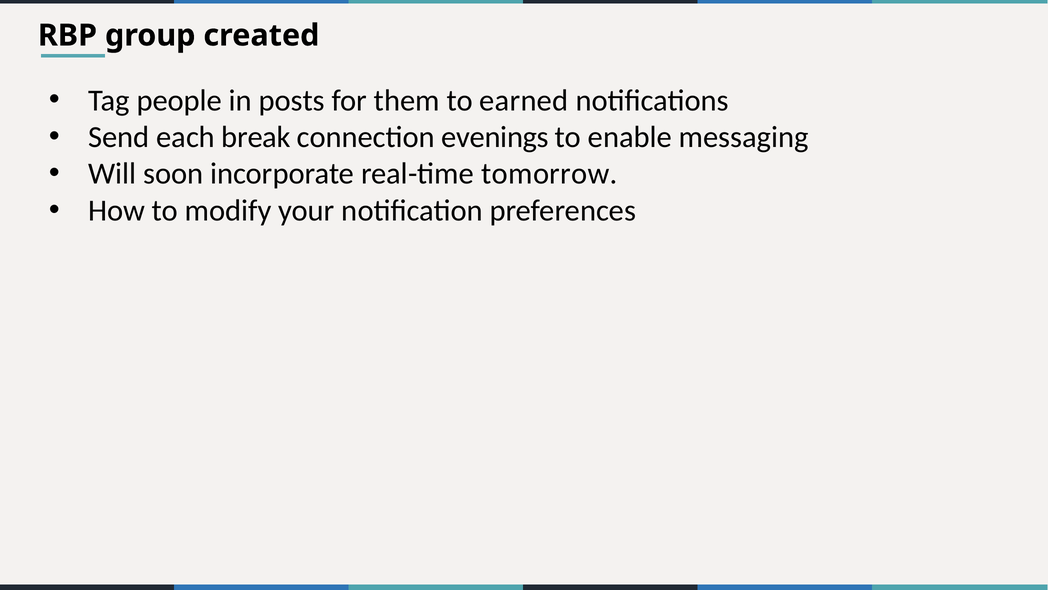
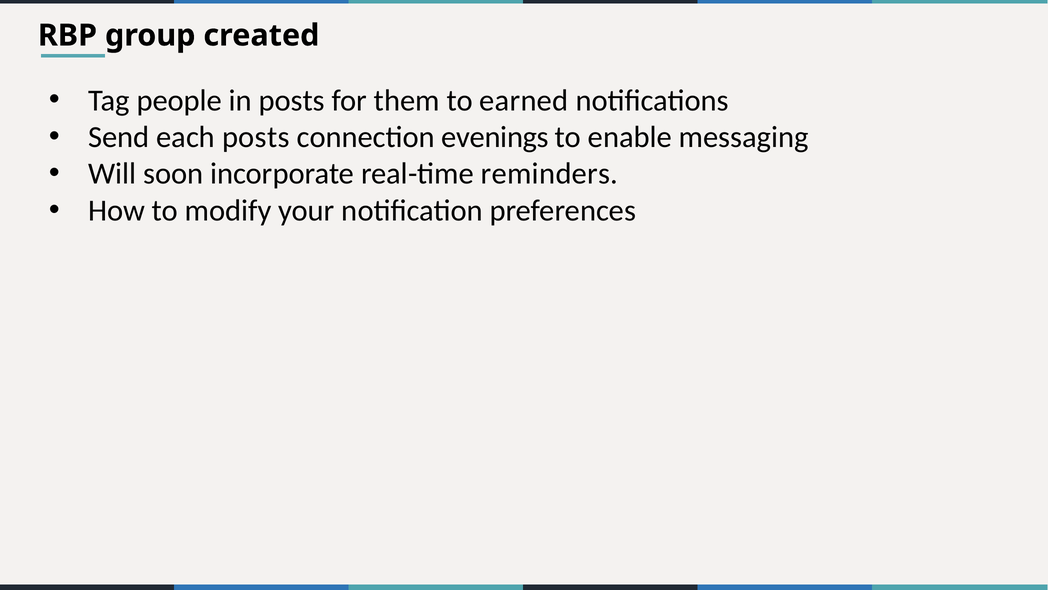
each break: break -> posts
tomorrow: tomorrow -> reminders
